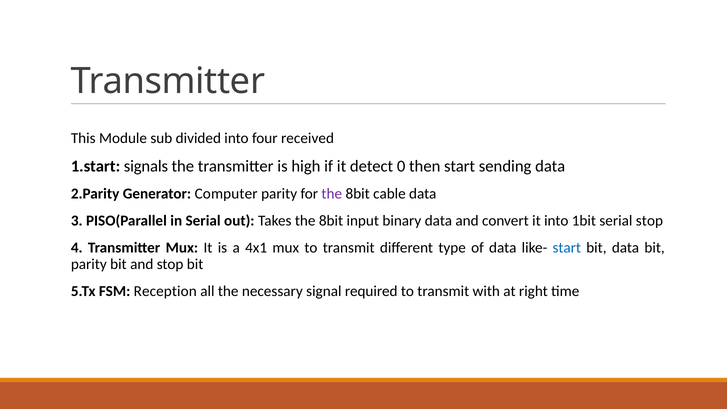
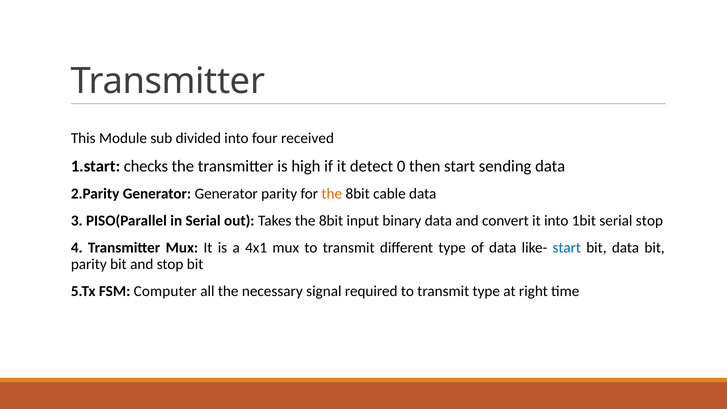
signals: signals -> checks
Generator Computer: Computer -> Generator
the at (332, 194) colour: purple -> orange
Reception: Reception -> Computer
transmit with: with -> type
